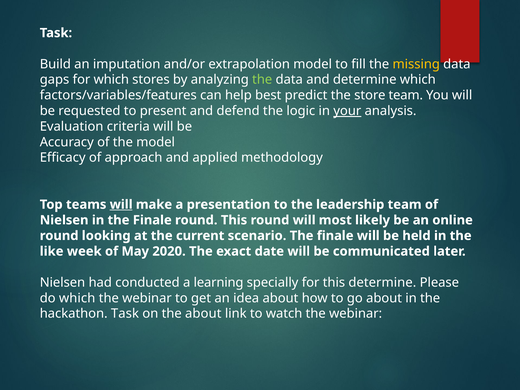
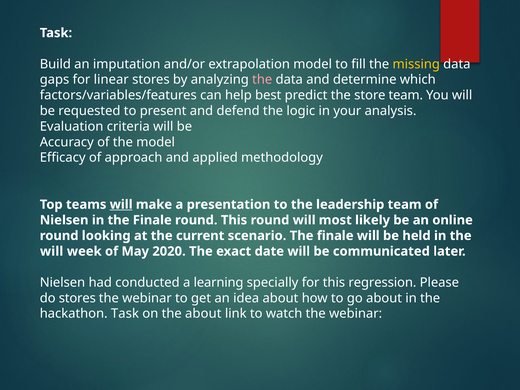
for which: which -> linear
the at (262, 80) colour: light green -> pink
your underline: present -> none
like at (52, 251): like -> will
this determine: determine -> regression
do which: which -> stores
